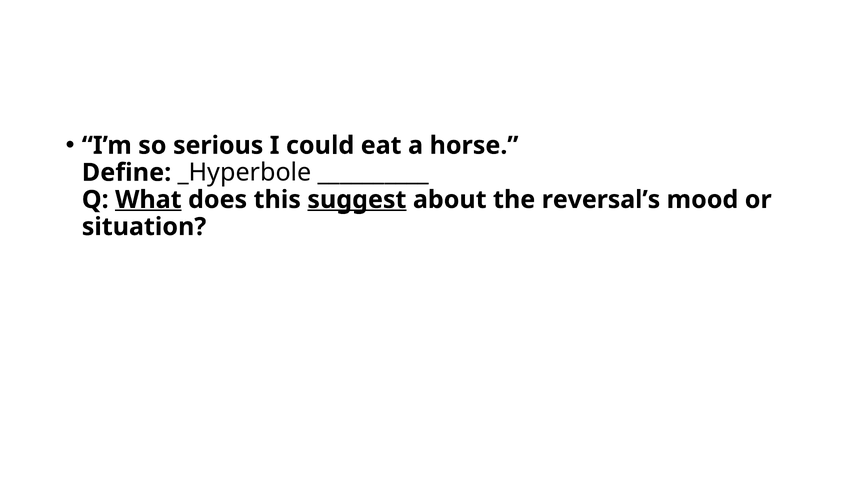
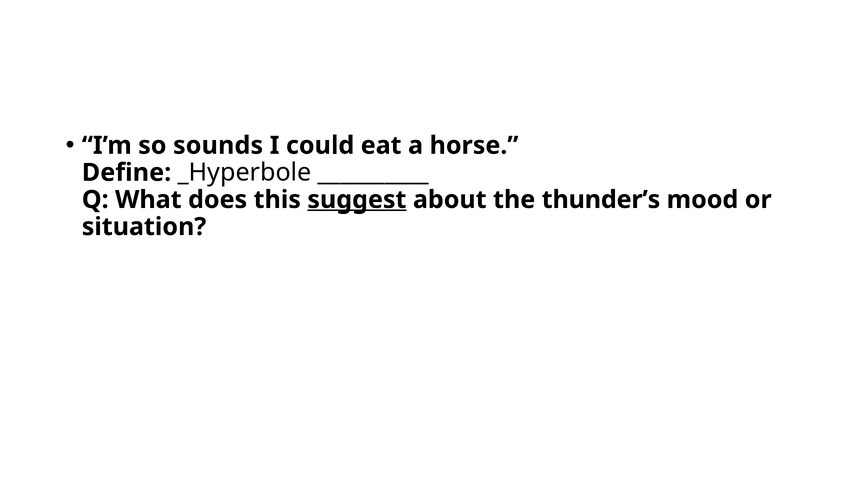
serious: serious -> sounds
What underline: present -> none
reversal’s: reversal’s -> thunder’s
